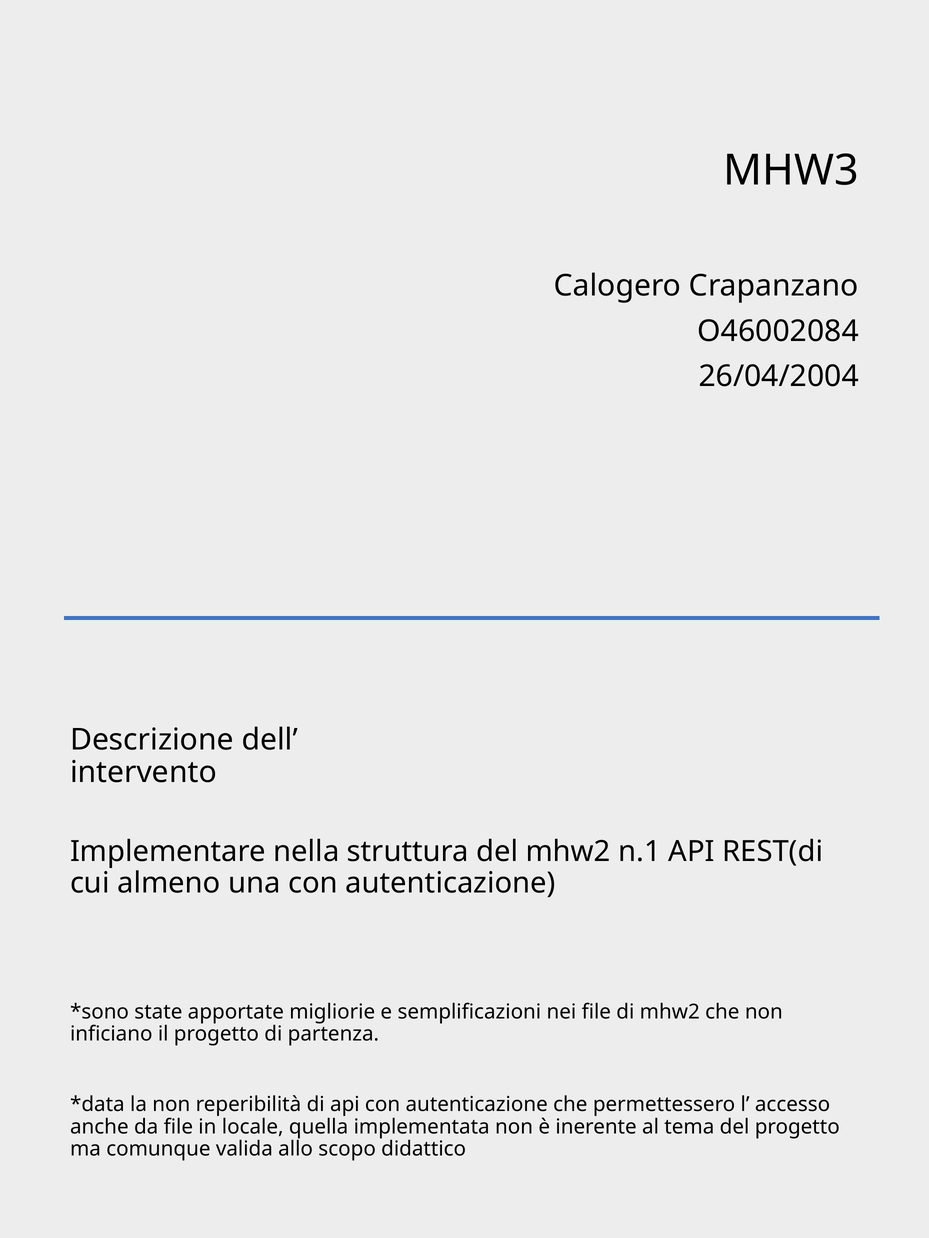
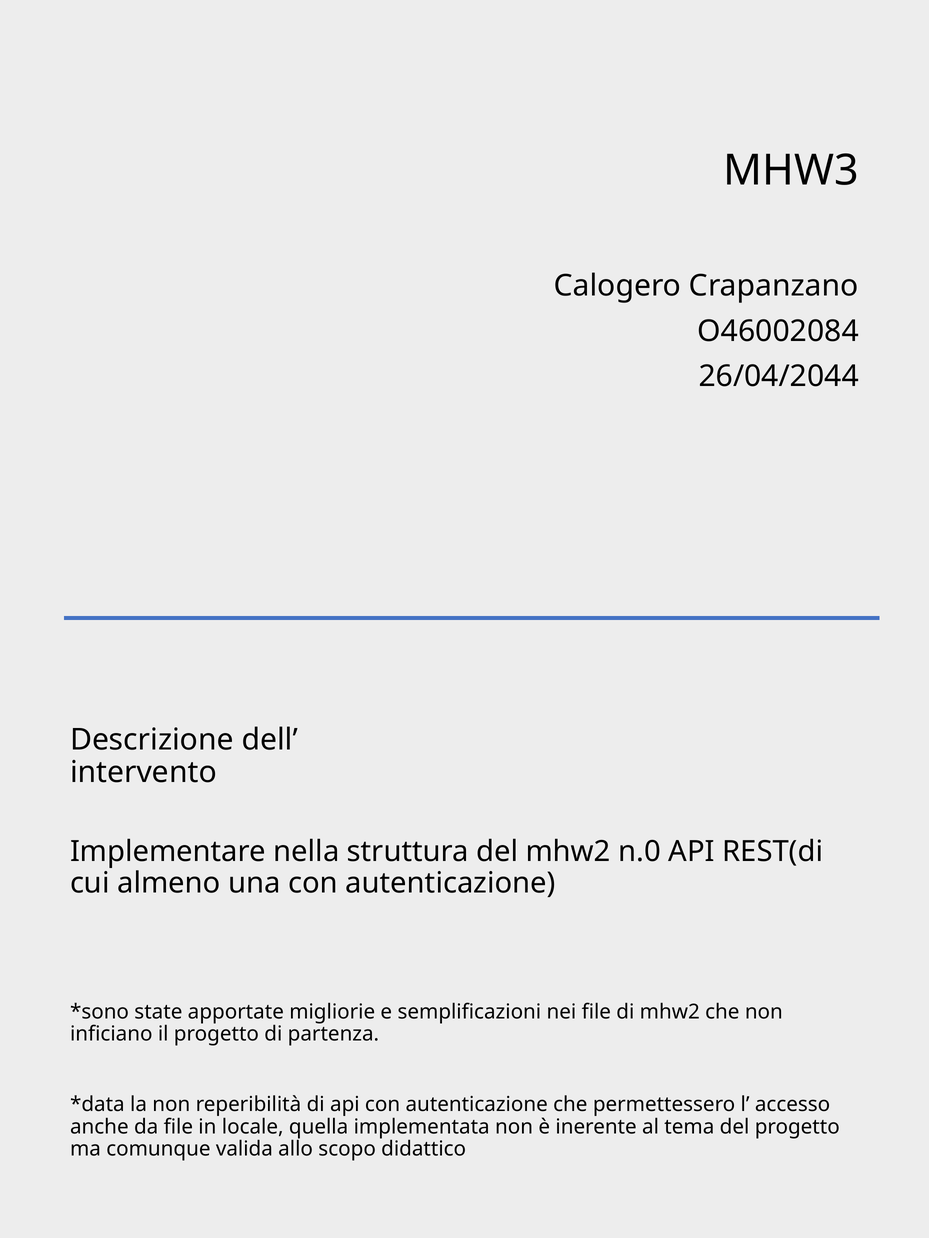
26/04/2004: 26/04/2004 -> 26/04/2044
n.1: n.1 -> n.0
